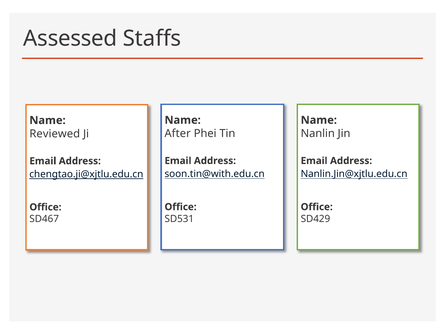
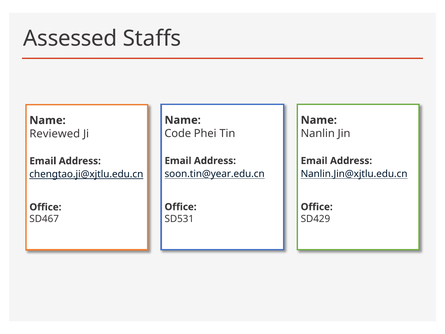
After: After -> Code
soon.tin@with.edu.cn: soon.tin@with.edu.cn -> soon.tin@year.edu.cn
